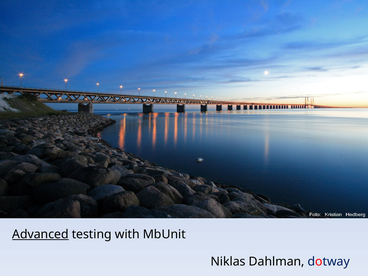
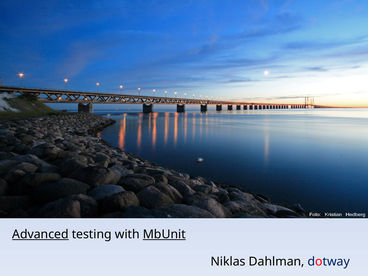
MbUnit underline: none -> present
